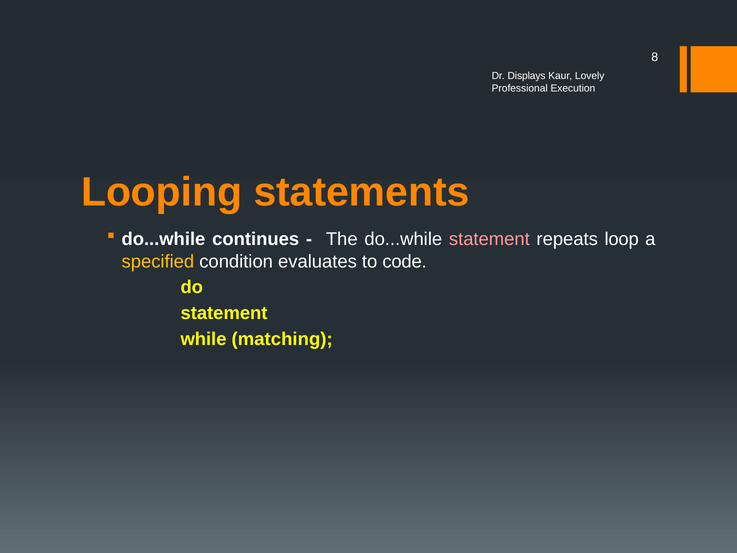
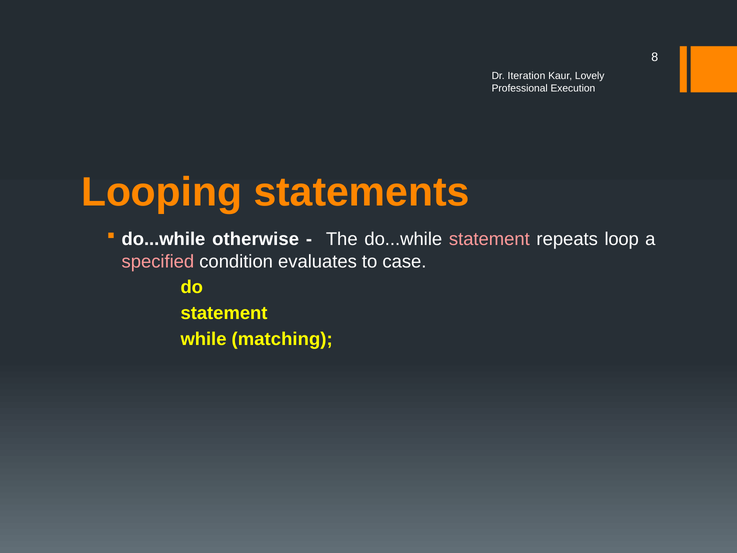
Displays: Displays -> Iteration
continues: continues -> otherwise
specified colour: yellow -> pink
code: code -> case
